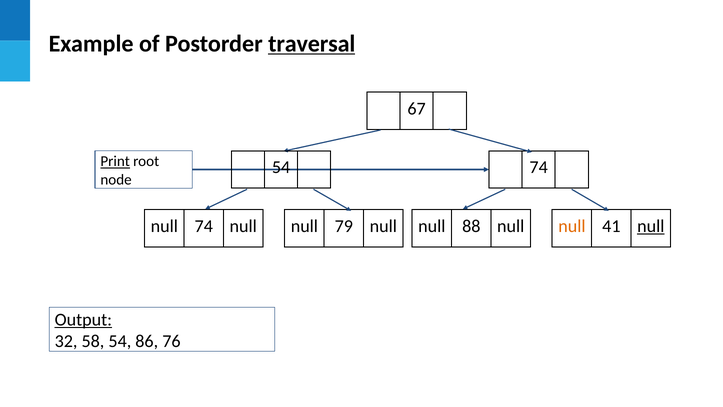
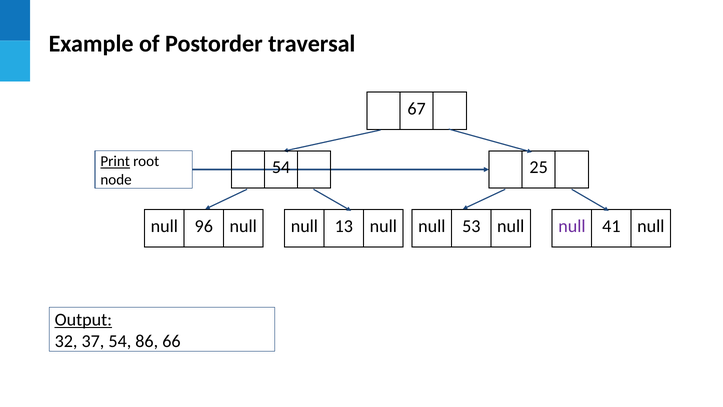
traversal underline: present -> none
54 74: 74 -> 25
null 74: 74 -> 96
79: 79 -> 13
88: 88 -> 53
null at (572, 226) colour: orange -> purple
null at (651, 226) underline: present -> none
58: 58 -> 37
76: 76 -> 66
